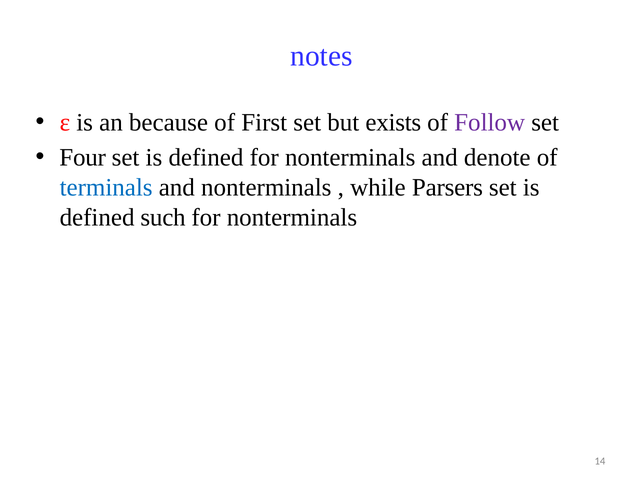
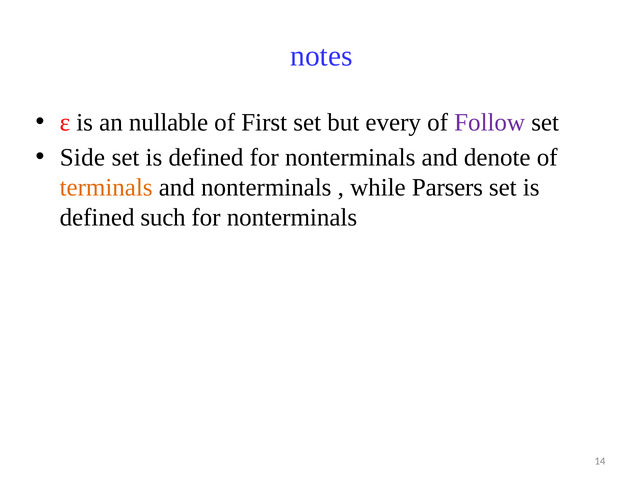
because: because -> nullable
exists: exists -> every
Four: Four -> Side
terminals colour: blue -> orange
